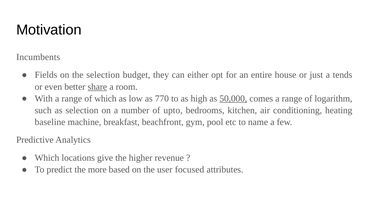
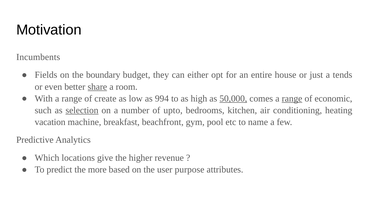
the selection: selection -> boundary
of which: which -> create
770: 770 -> 994
range at (292, 98) underline: none -> present
logarithm: logarithm -> economic
selection at (82, 110) underline: none -> present
baseline: baseline -> vacation
focused: focused -> purpose
